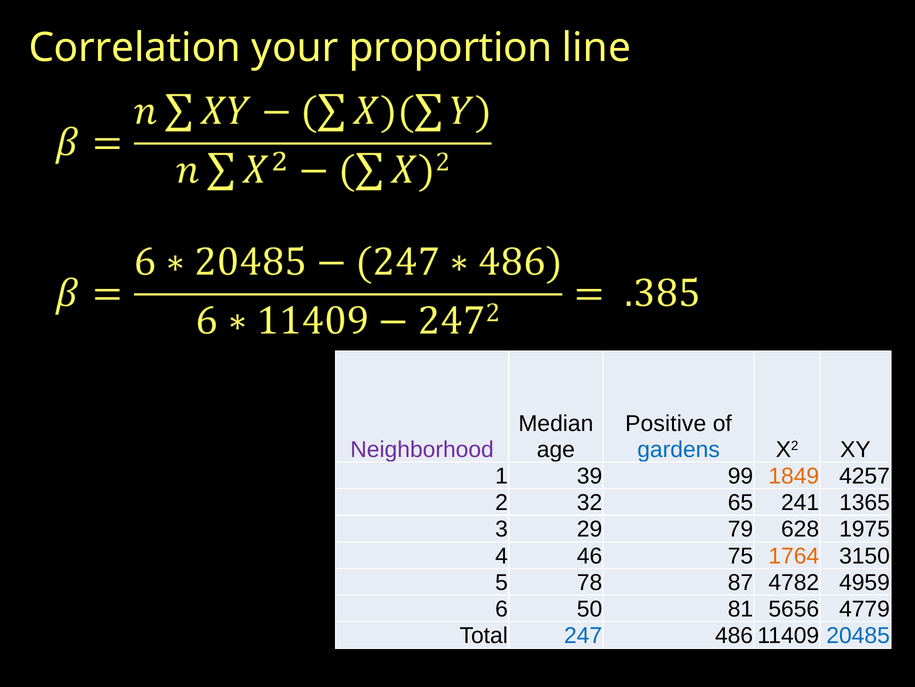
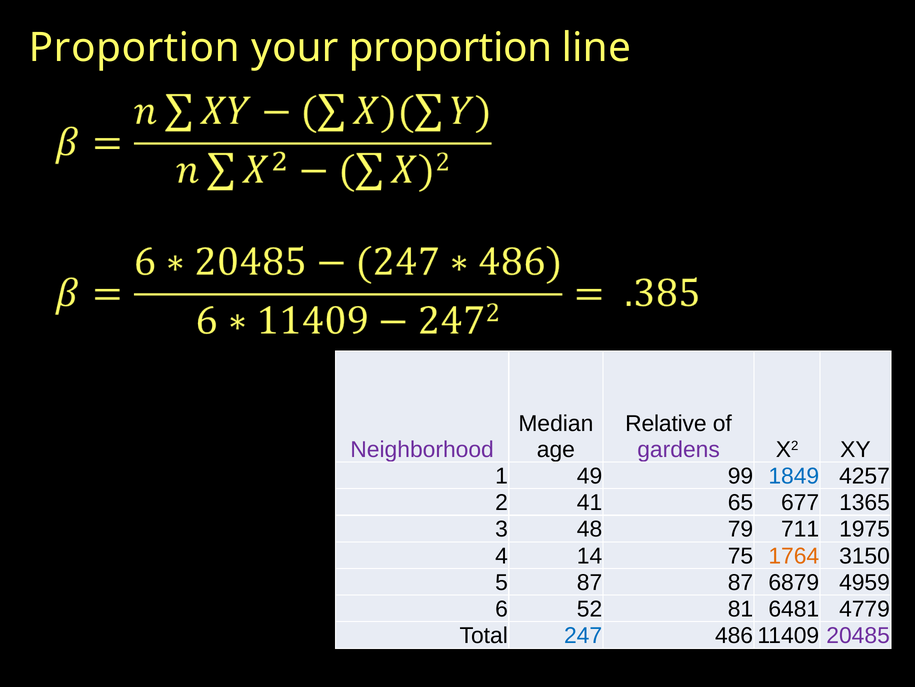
Correlation at (135, 48): Correlation -> Proportion
Positive: Positive -> Relative
gardens colour: blue -> purple
39: 39 -> 49
1849 colour: orange -> blue
32: 32 -> 41
241: 241 -> 677
29: 29 -> 48
628: 628 -> 711
46: 46 -> 14
5 78: 78 -> 87
4782: 4782 -> 6879
50: 50 -> 52
5656: 5656 -> 6481
20485 colour: blue -> purple
